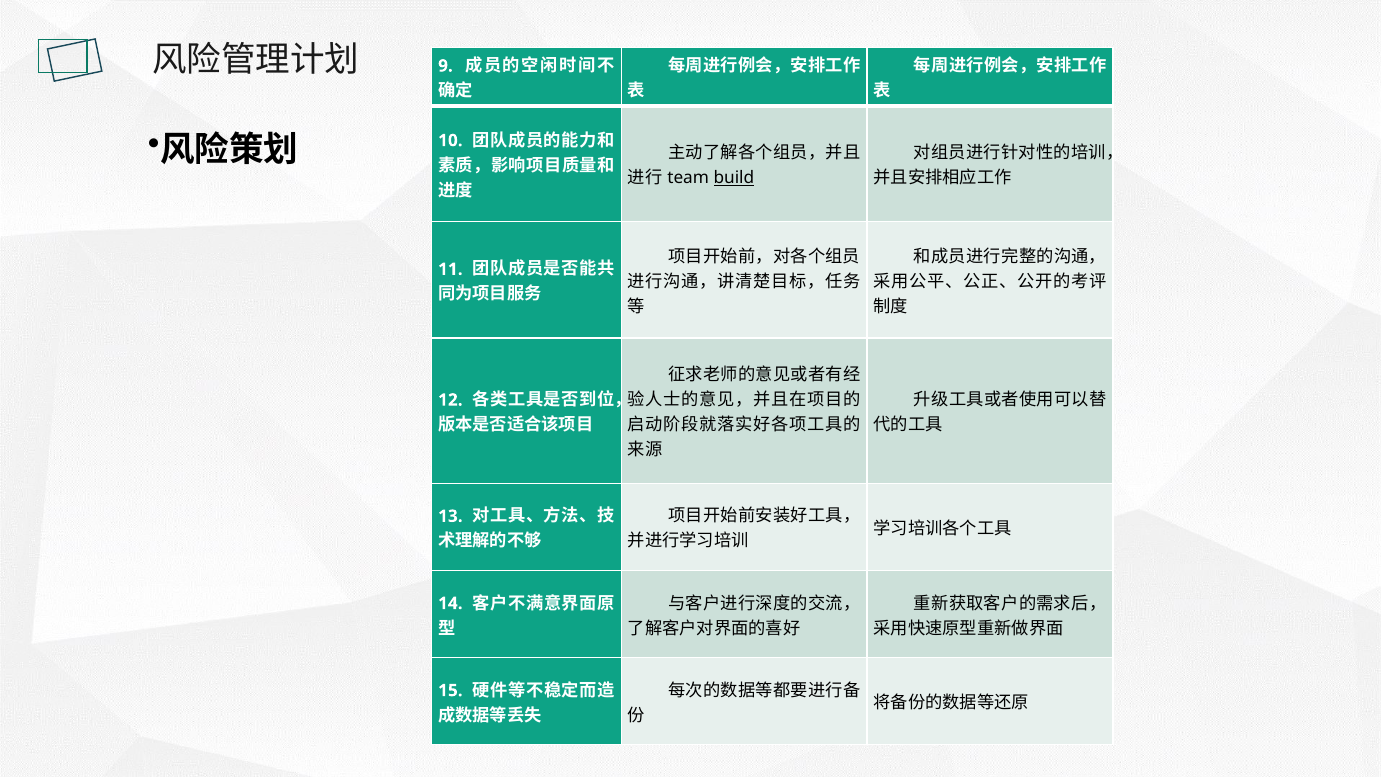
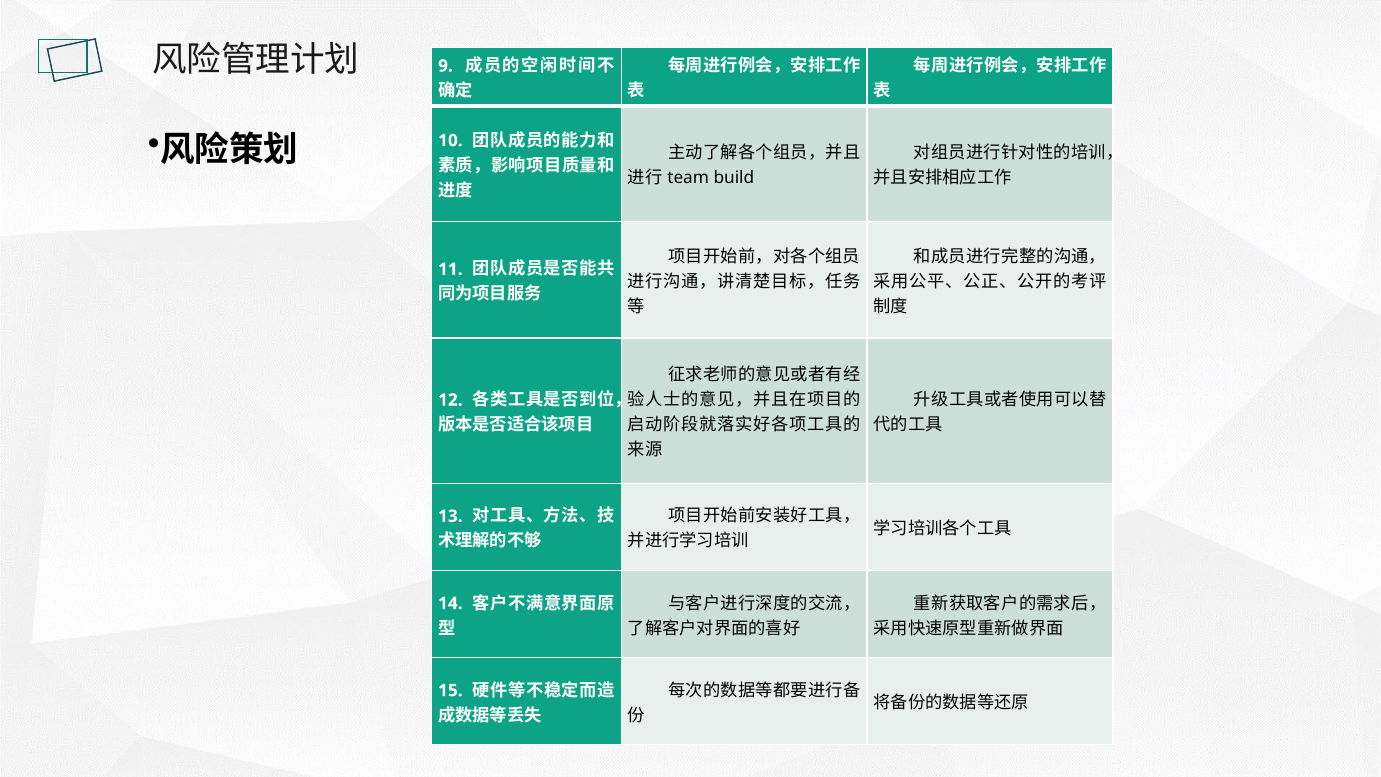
build underline: present -> none
